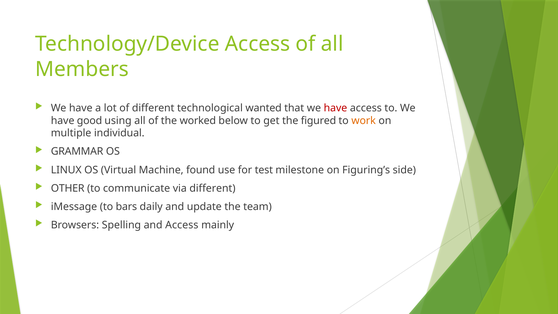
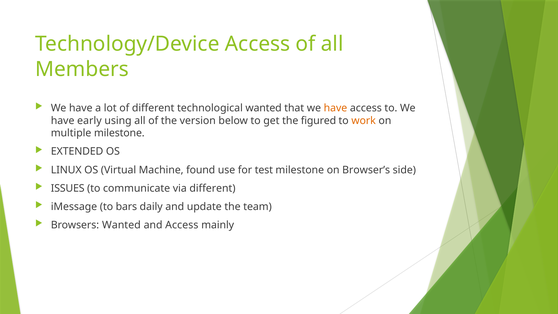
have at (335, 108) colour: red -> orange
good: good -> early
worked: worked -> version
multiple individual: individual -> milestone
GRAMMAR: GRAMMAR -> EXTENDED
Figuring’s: Figuring’s -> Browser’s
OTHER: OTHER -> ISSUES
Browsers Spelling: Spelling -> Wanted
